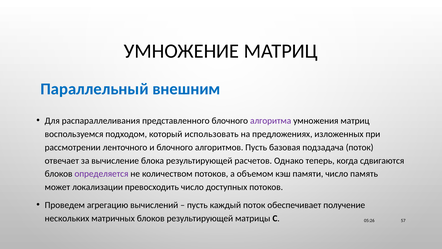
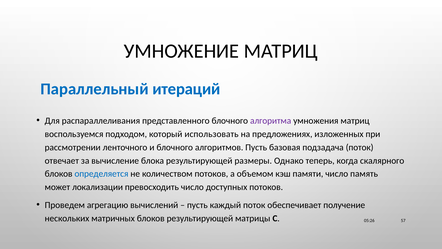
внешним: внешним -> итераций
расчетов: расчетов -> размеры
сдвигаются: сдвигаются -> скалярного
определяется colour: purple -> blue
